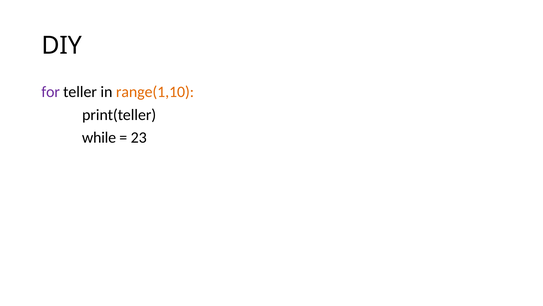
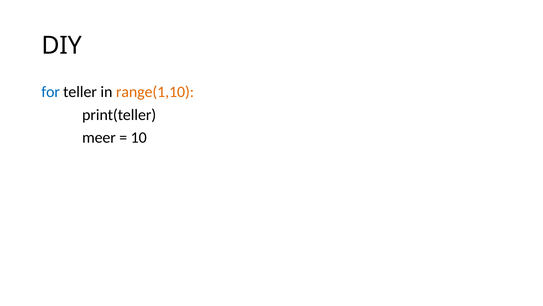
for colour: purple -> blue
while: while -> meer
23: 23 -> 10
